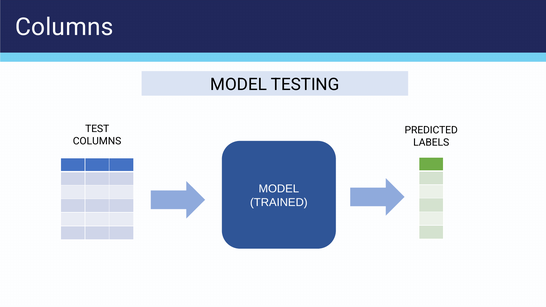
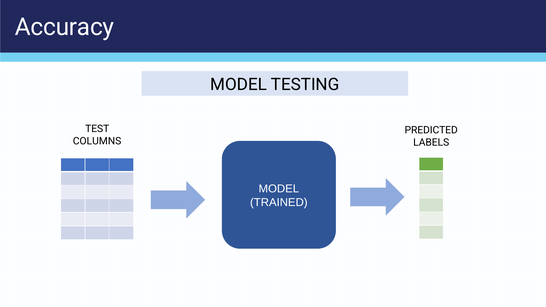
Columns at (64, 27): Columns -> Accuracy
